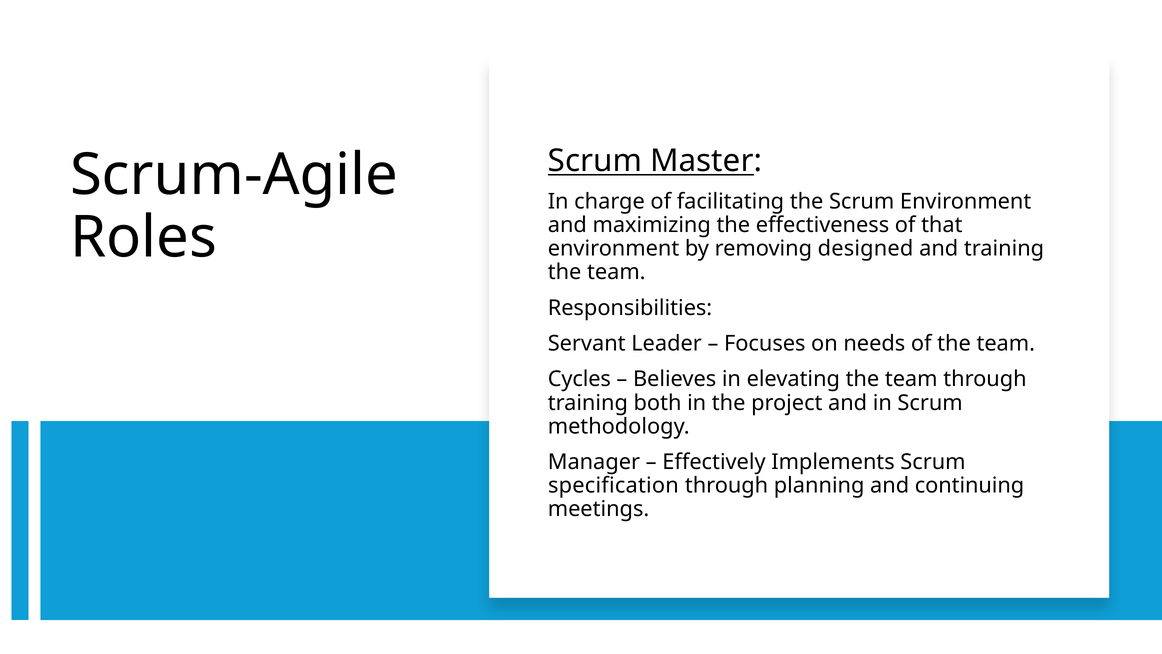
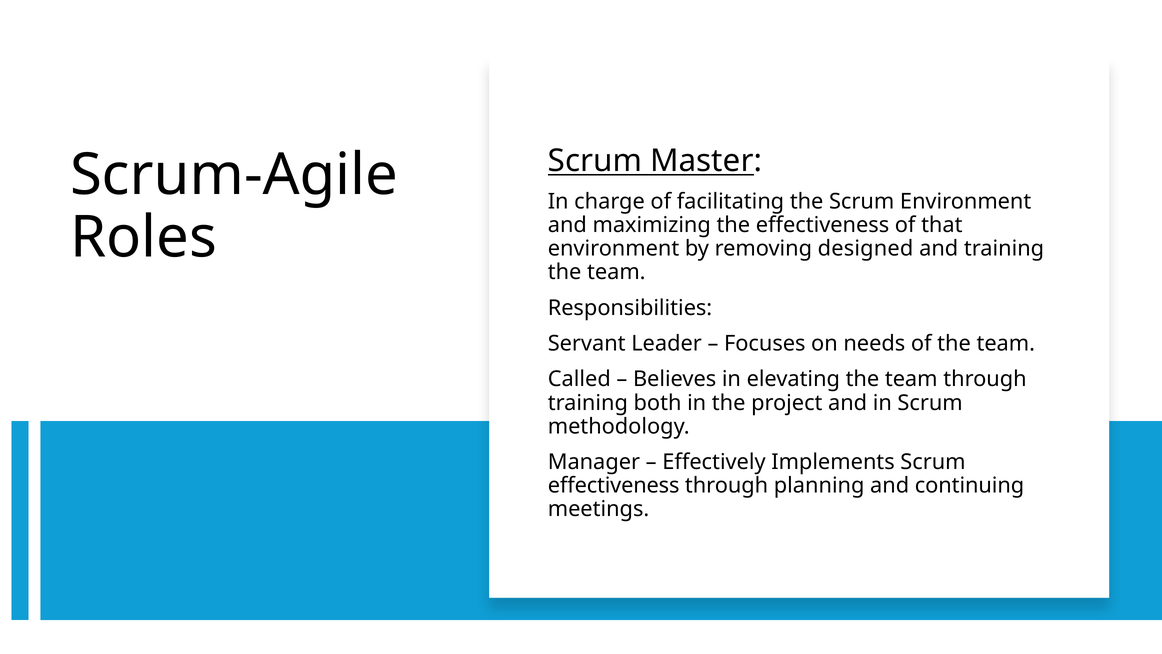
Cycles: Cycles -> Called
specification at (613, 485): specification -> effectiveness
